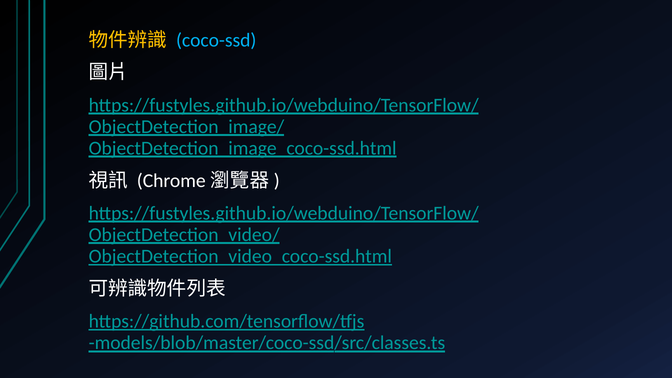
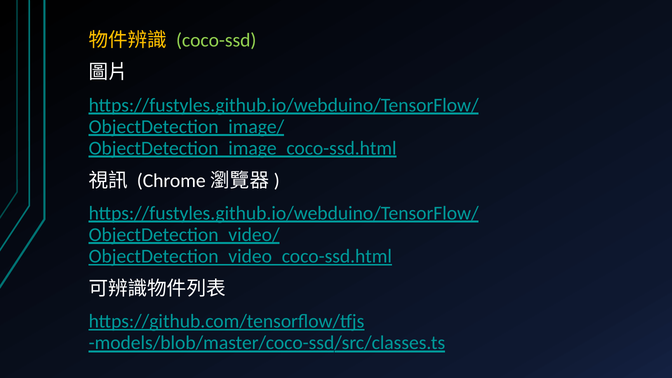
coco-ssd colour: light blue -> light green
